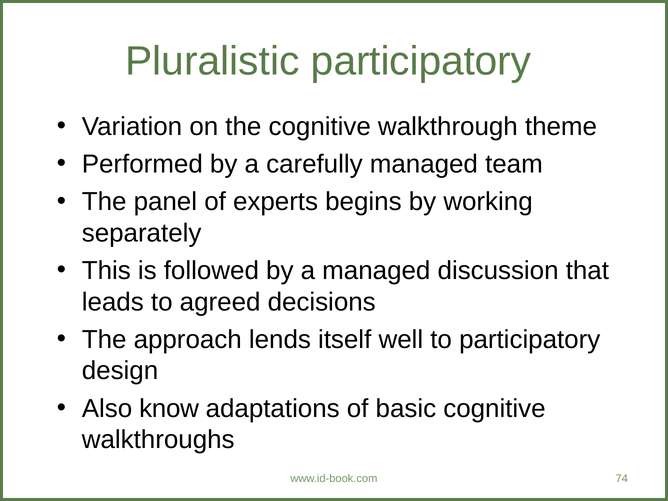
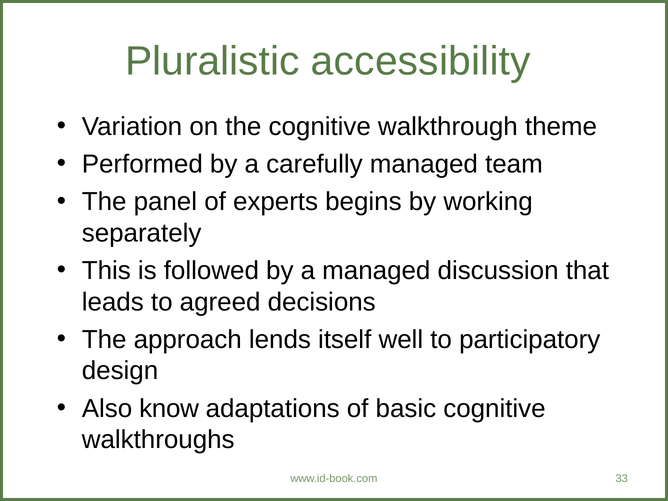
Pluralistic participatory: participatory -> accessibility
74: 74 -> 33
